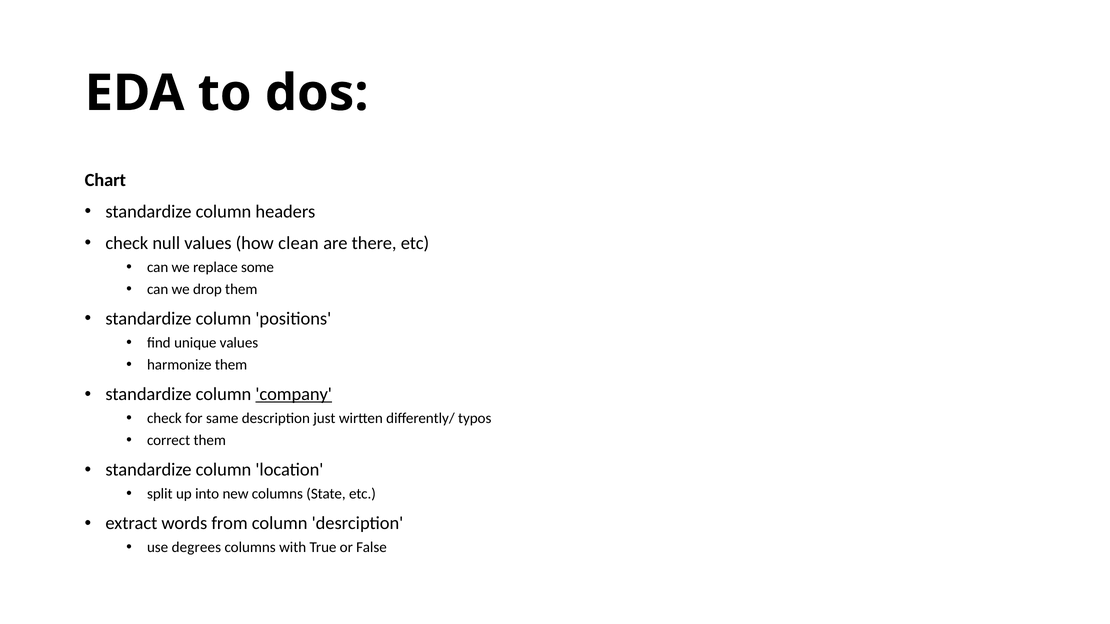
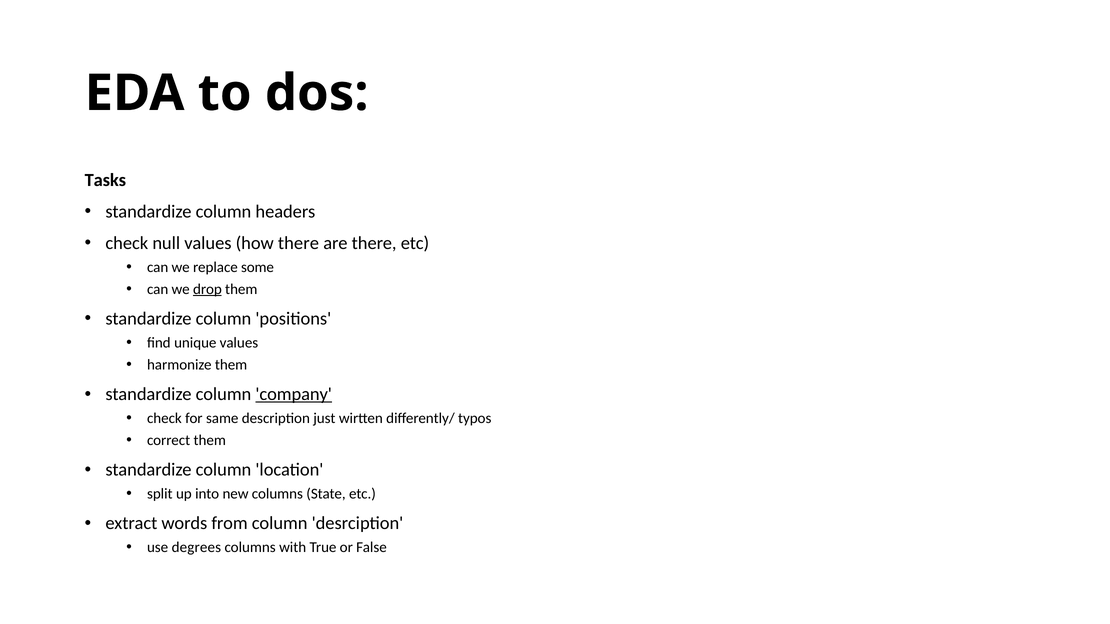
Chart: Chart -> Tasks
how clean: clean -> there
drop underline: none -> present
